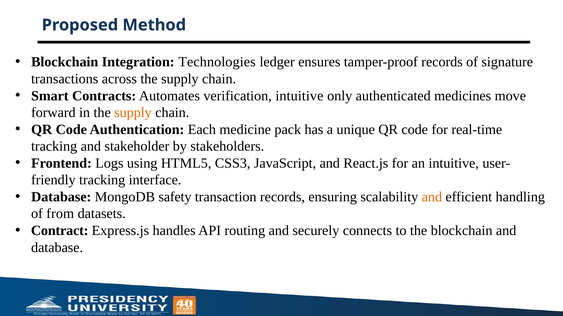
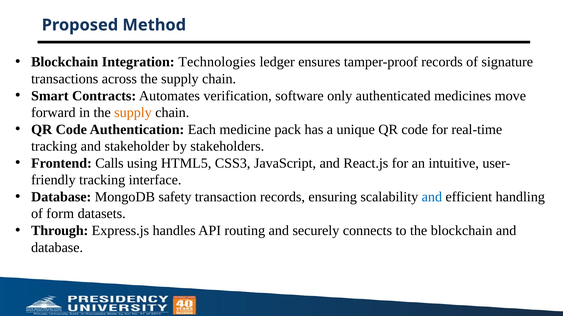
verification intuitive: intuitive -> software
Logs: Logs -> Calls
and at (432, 197) colour: orange -> blue
from: from -> form
Contract: Contract -> Through
